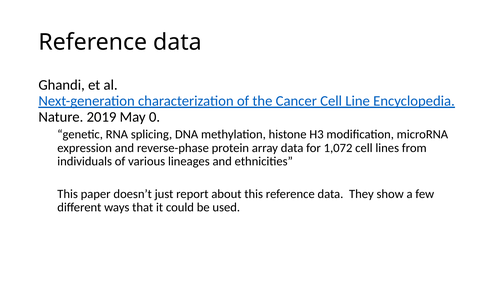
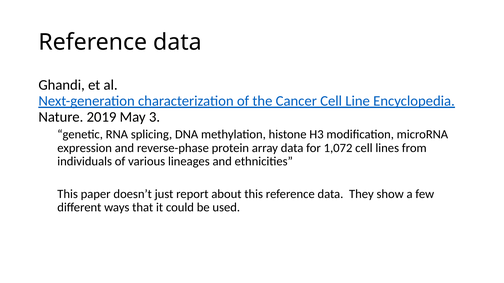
0: 0 -> 3
